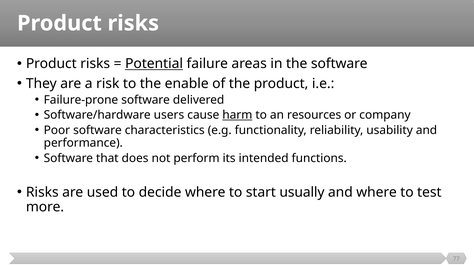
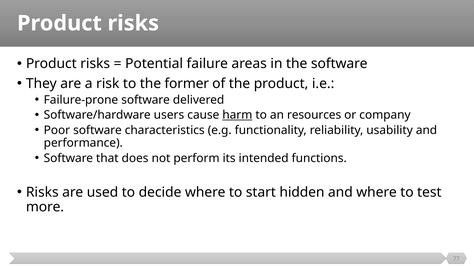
Potential underline: present -> none
enable: enable -> former
usually: usually -> hidden
